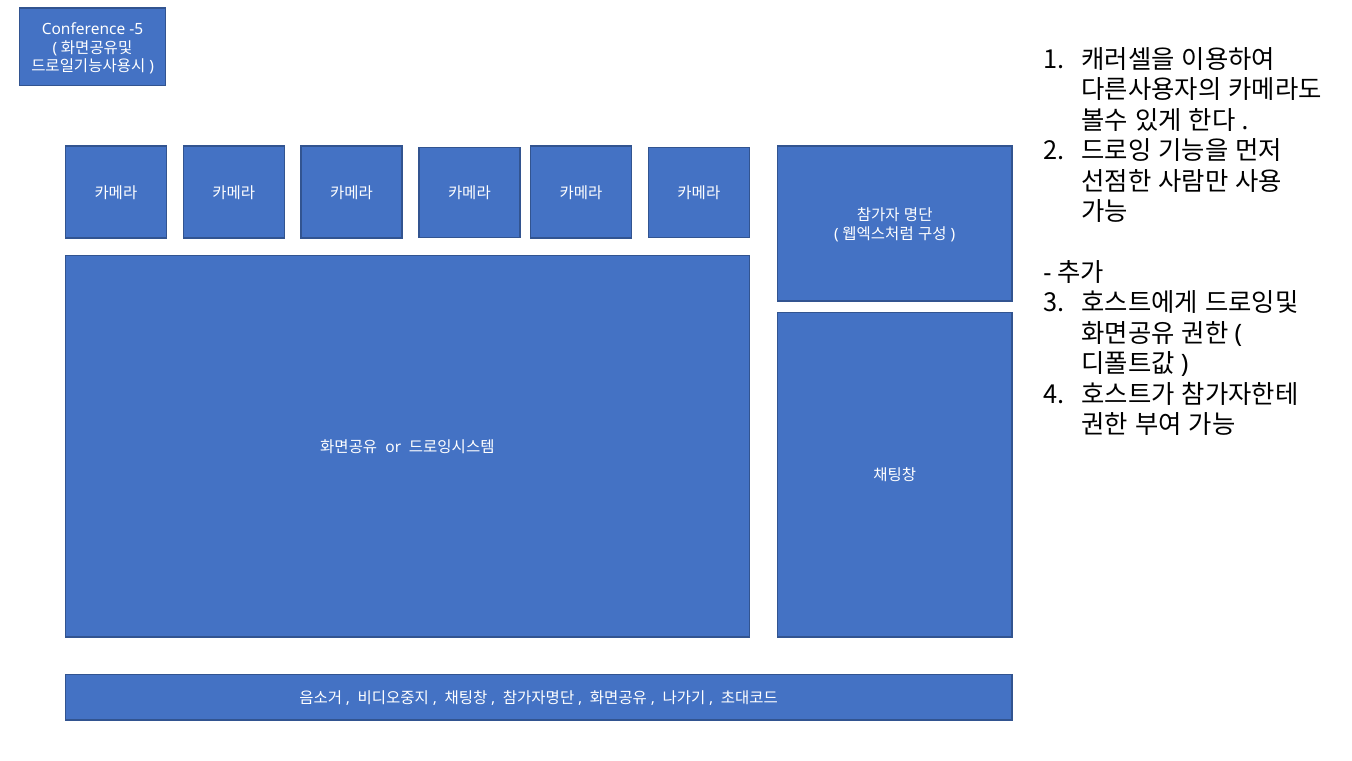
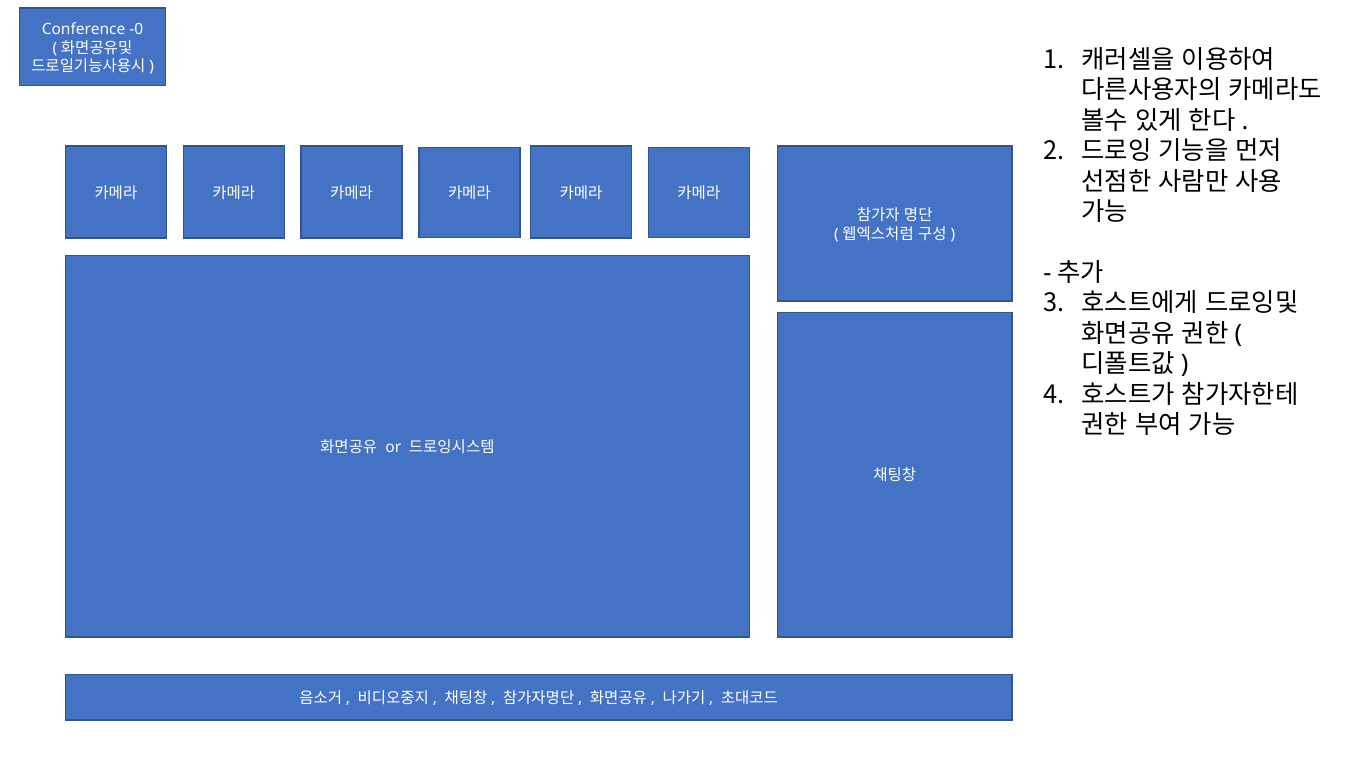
-5: -5 -> -0
